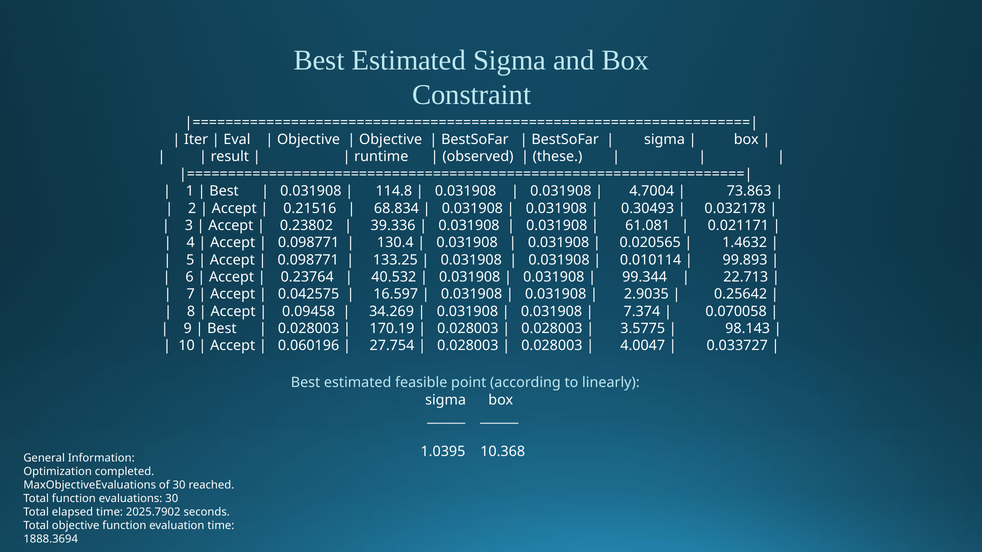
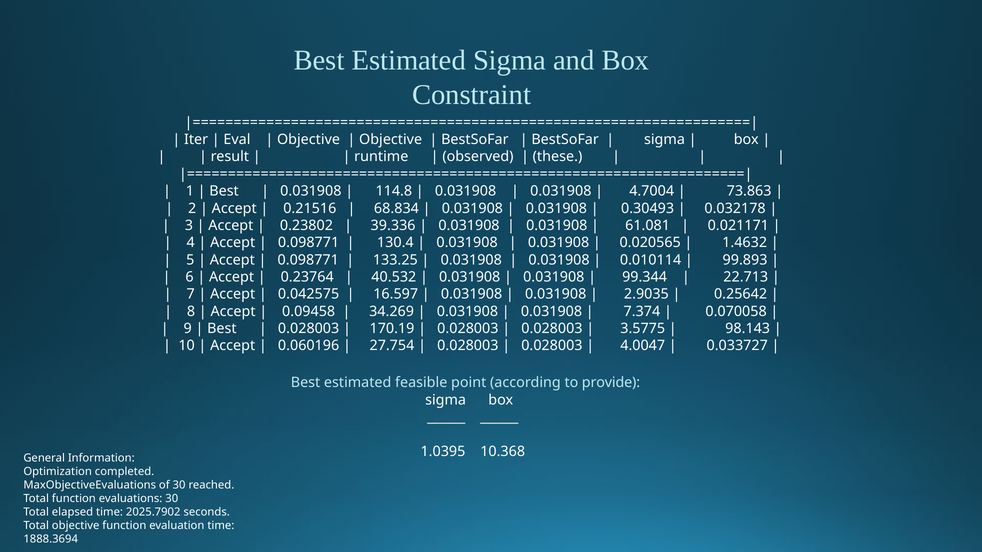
linearly: linearly -> provide
